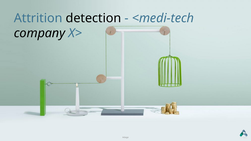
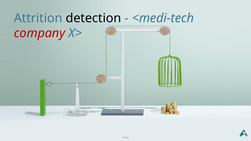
company colour: black -> red
